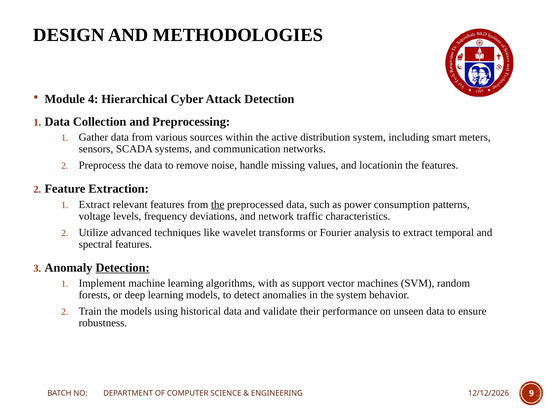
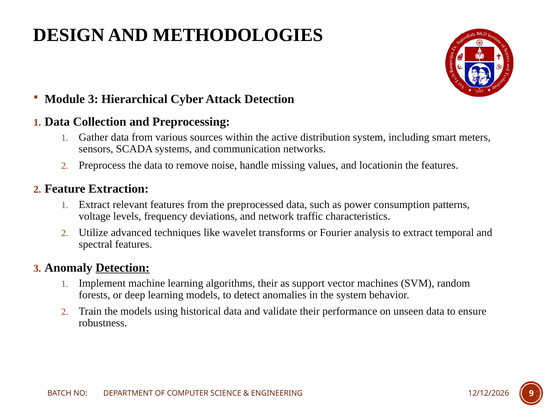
Module 4: 4 -> 3
the at (218, 204) underline: present -> none
algorithms with: with -> their
